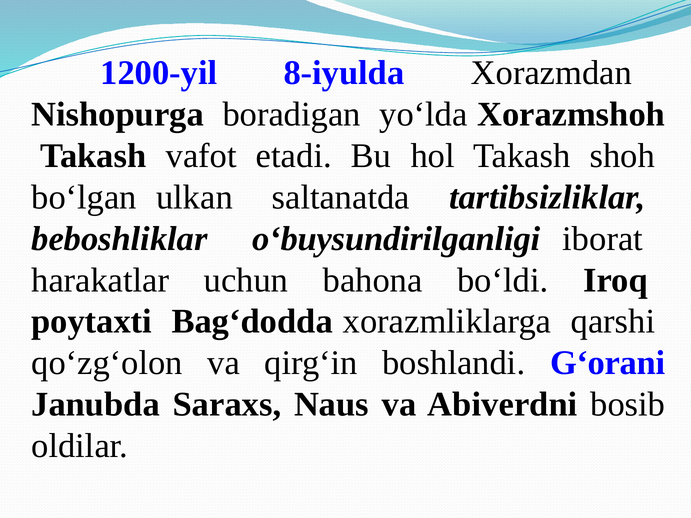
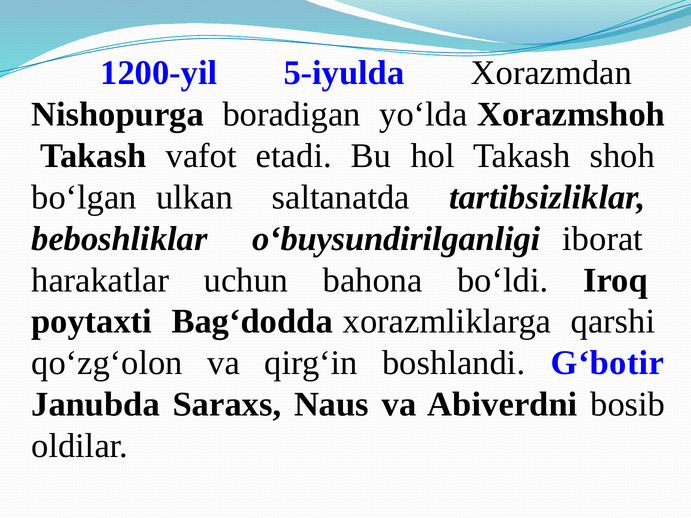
8-iyulda: 8-iyulda -> 5-iyulda
G‘orani: G‘orani -> G‘botir
